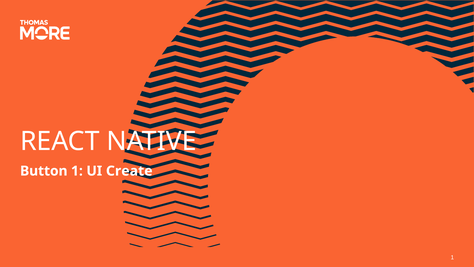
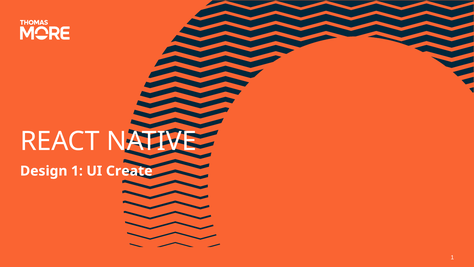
Button: Button -> Design
